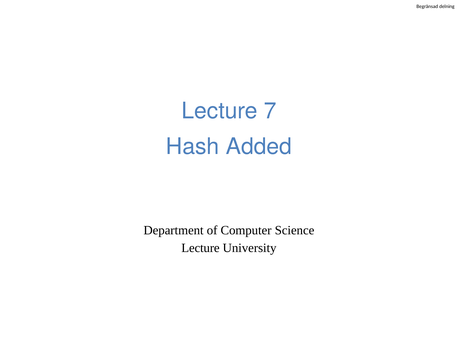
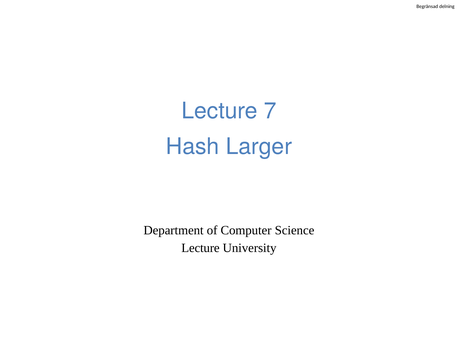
Added: Added -> Larger
